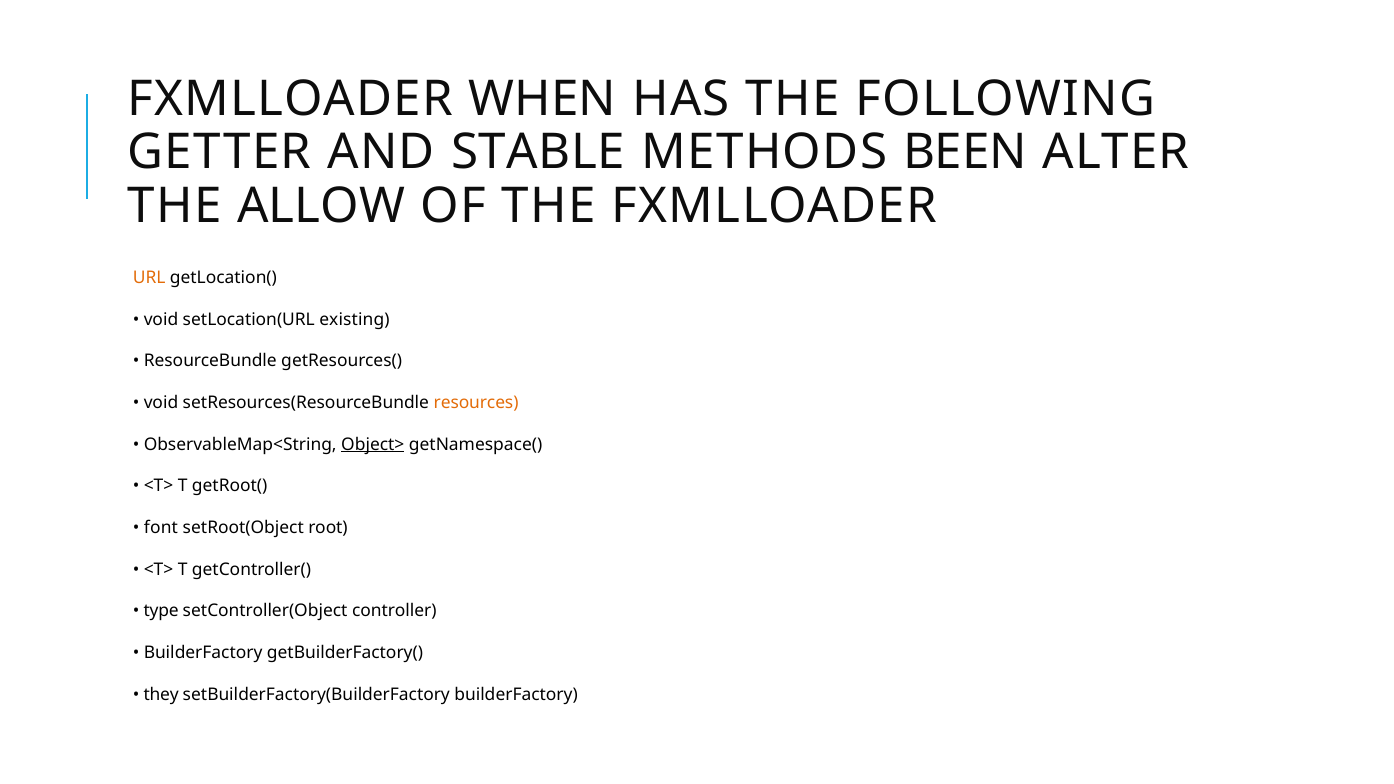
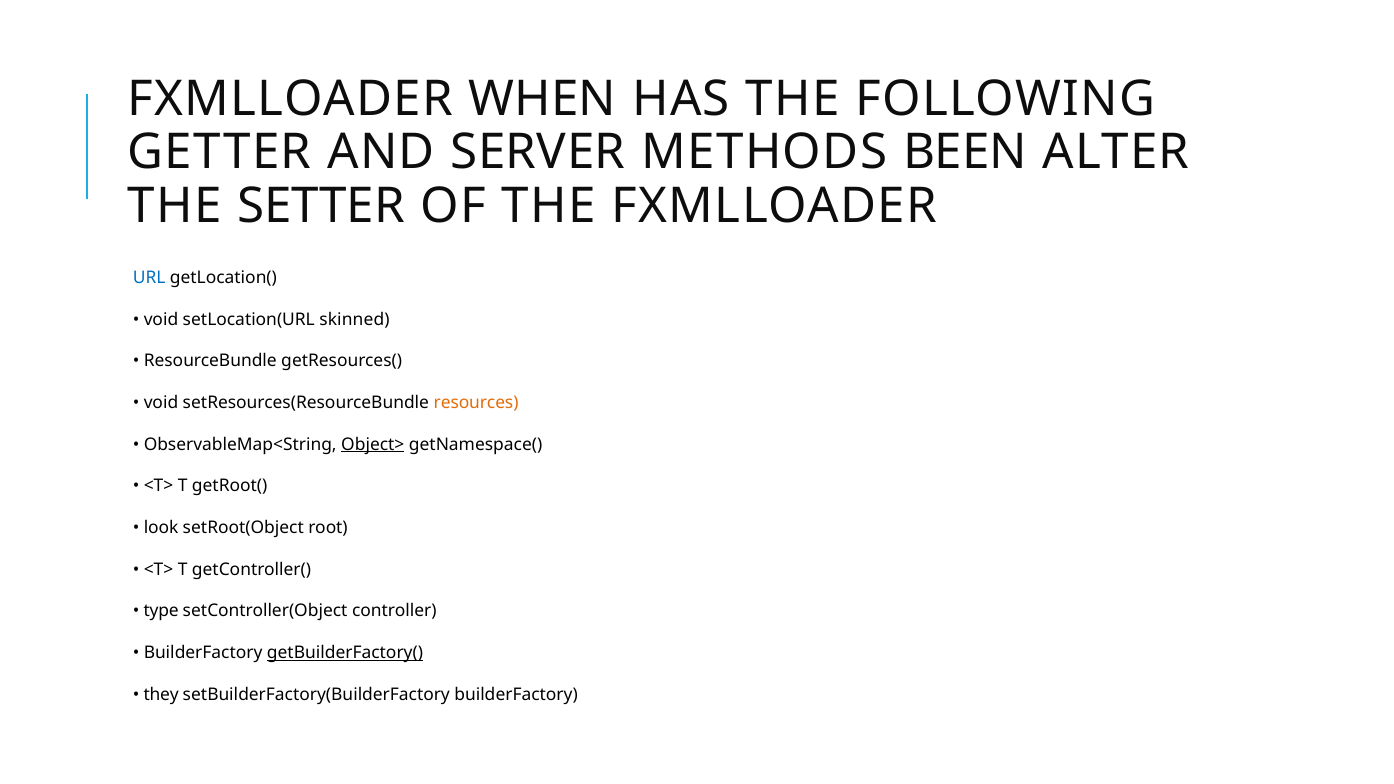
STABLE: STABLE -> SERVER
ALLOW: ALLOW -> SETTER
URL colour: orange -> blue
existing: existing -> skinned
font: font -> look
getBuilderFactory( underline: none -> present
